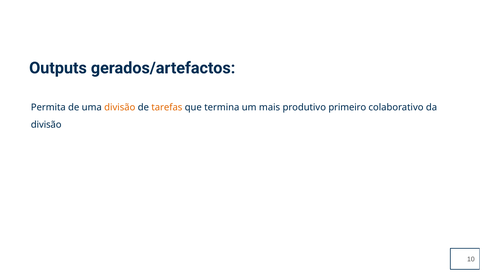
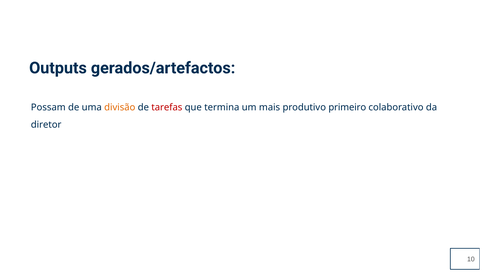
Permita: Permita -> Possam
tarefas colour: orange -> red
divisão at (46, 124): divisão -> diretor
